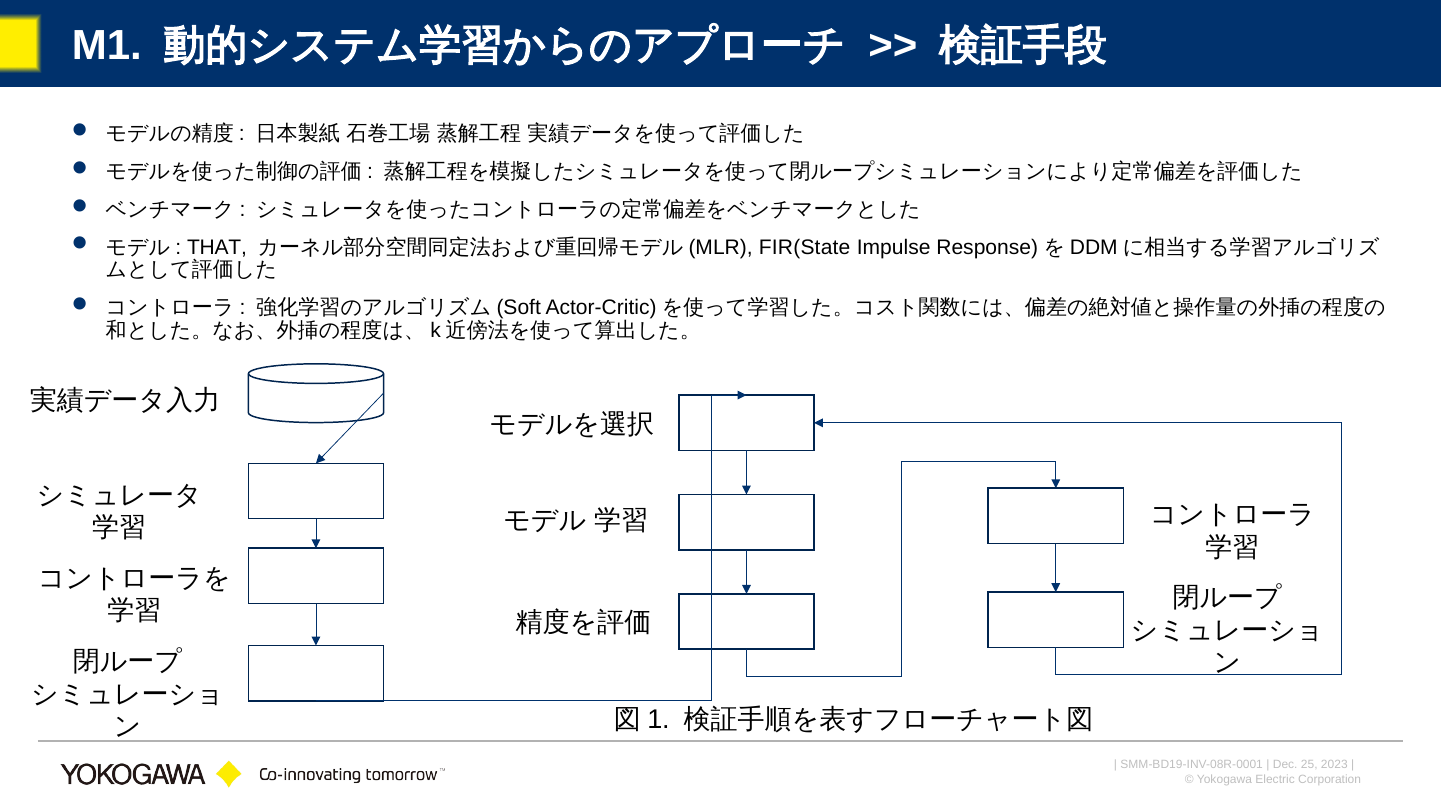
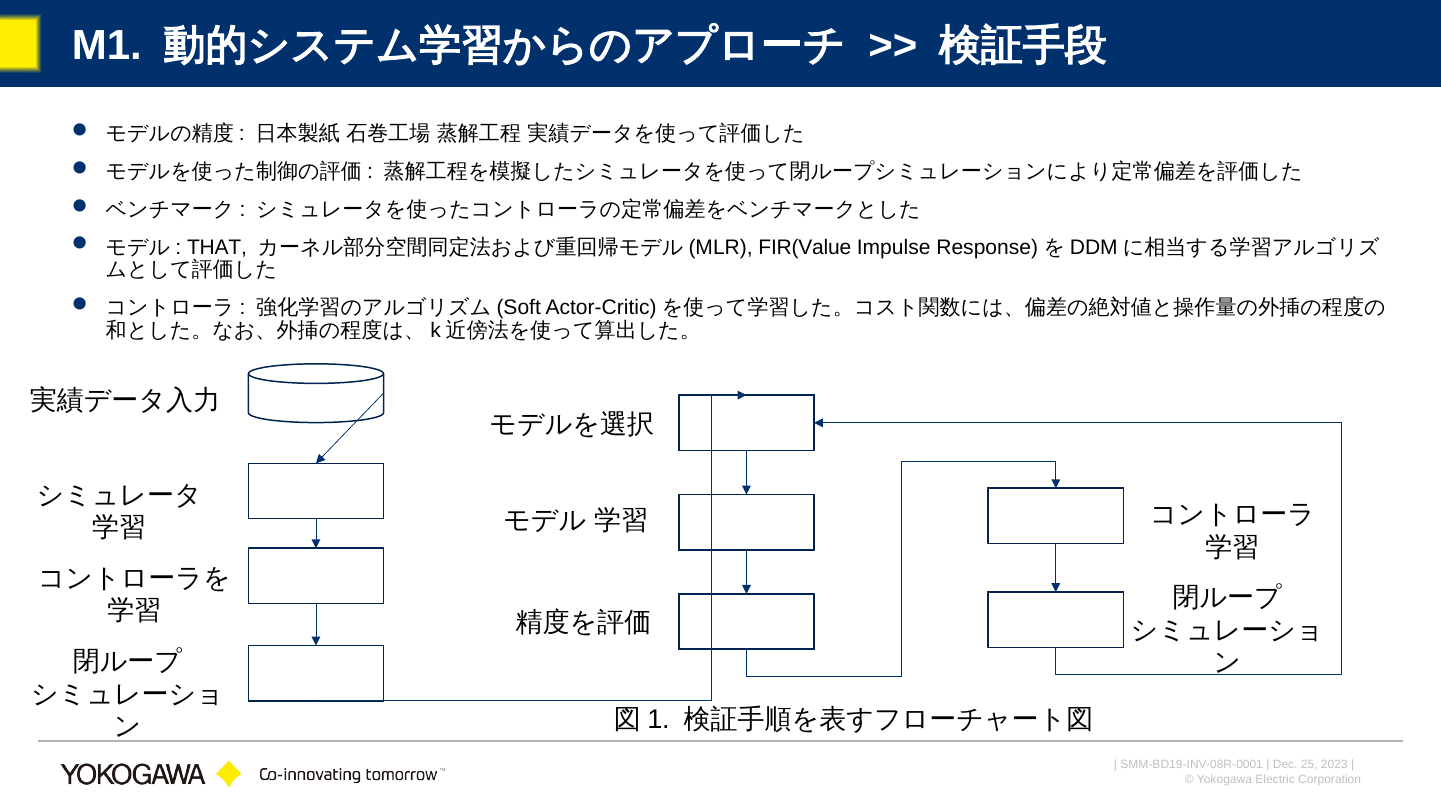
FIR(State: FIR(State -> FIR(Value
